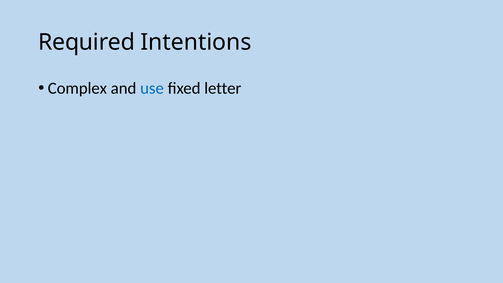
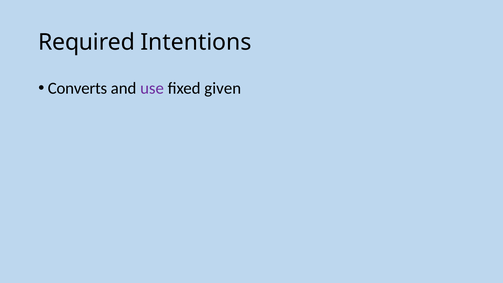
Complex: Complex -> Converts
use colour: blue -> purple
letter: letter -> given
